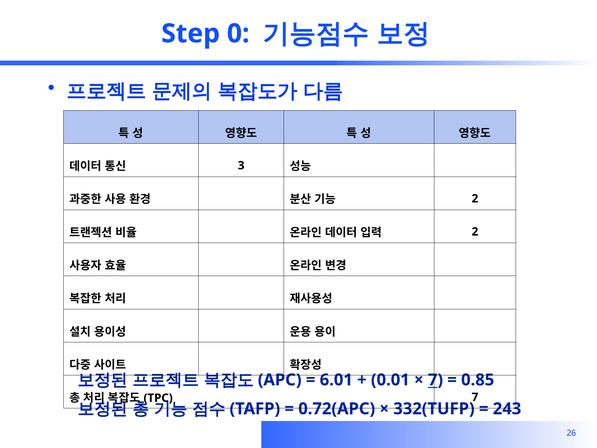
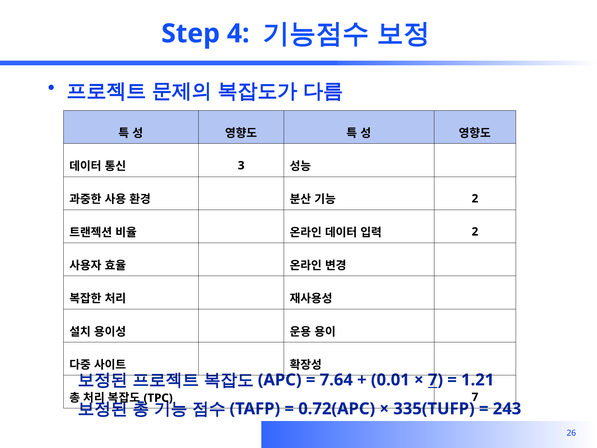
0: 0 -> 4
6.01: 6.01 -> 7.64
0.85: 0.85 -> 1.21
332(TUFP: 332(TUFP -> 335(TUFP
